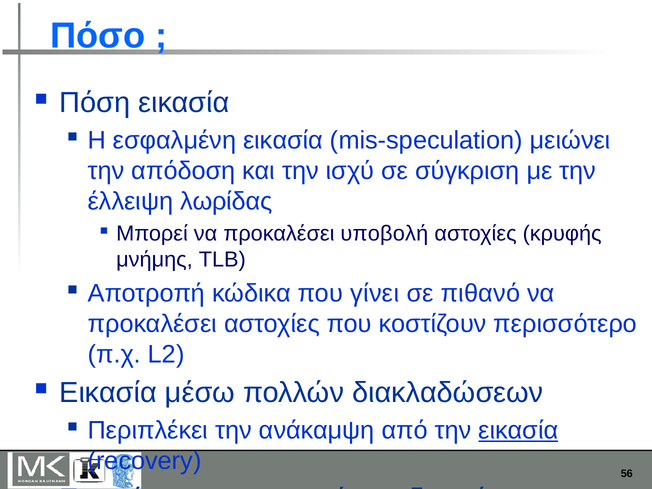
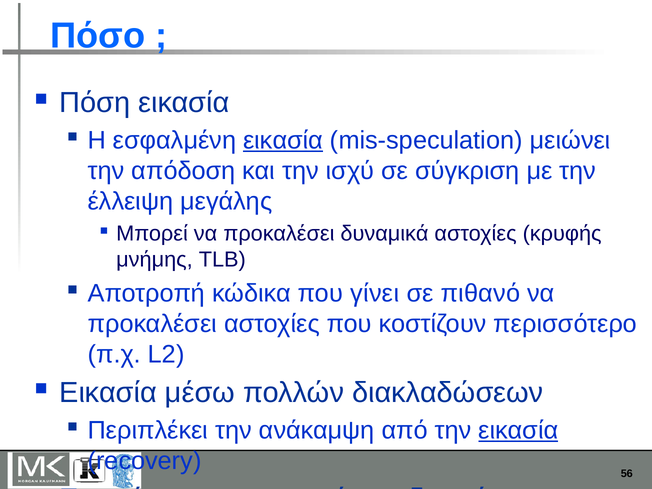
εικασία at (283, 140) underline: none -> present
λωρίδας: λωρίδας -> μεγάλης
υποβολή: υποβολή -> δυναμικά
